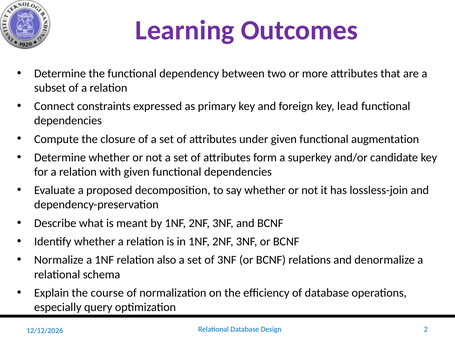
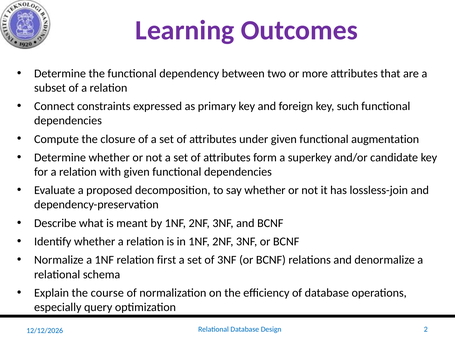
lead: lead -> such
also: also -> first
